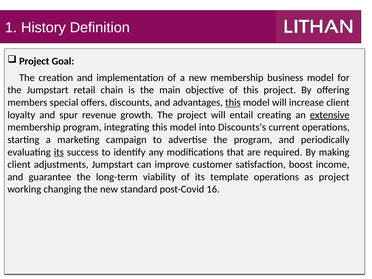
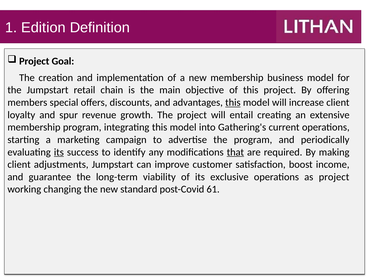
History: History -> Edition
extensive underline: present -> none
Discounts's: Discounts's -> Gathering's
that underline: none -> present
template: template -> exclusive
16: 16 -> 61
